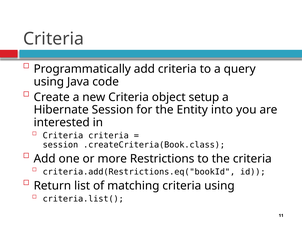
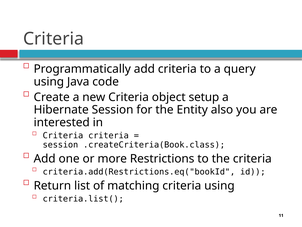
into: into -> also
